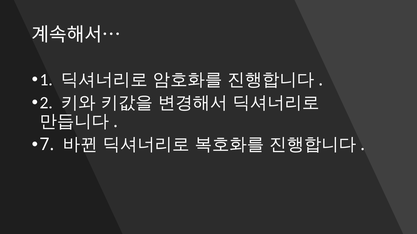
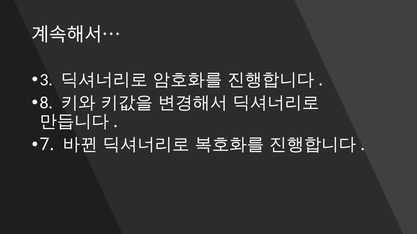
1: 1 -> 3
2: 2 -> 8
